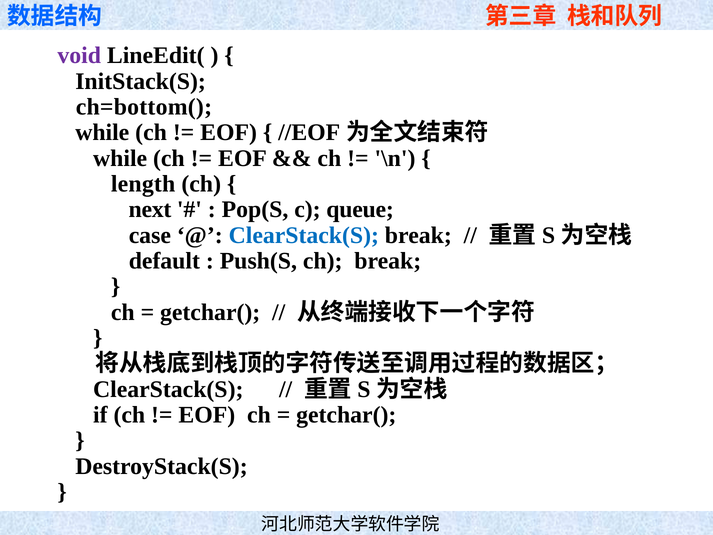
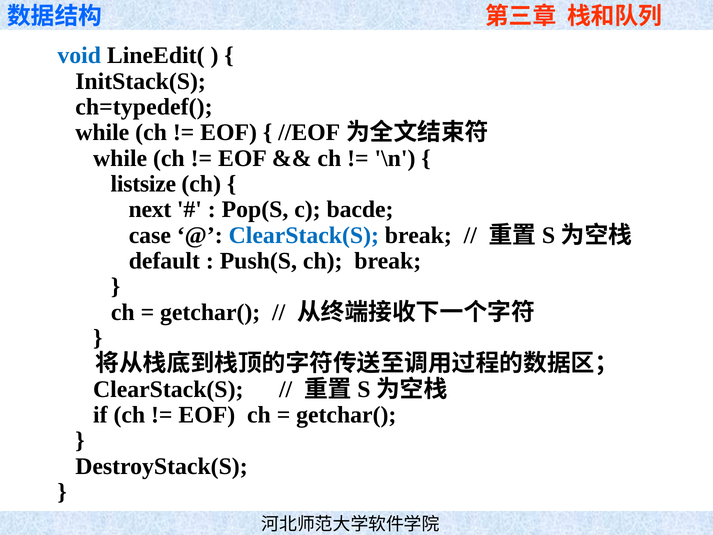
void colour: purple -> blue
ch=bottom(: ch=bottom( -> ch=typedef(
length: length -> listsize
queue: queue -> bacde
